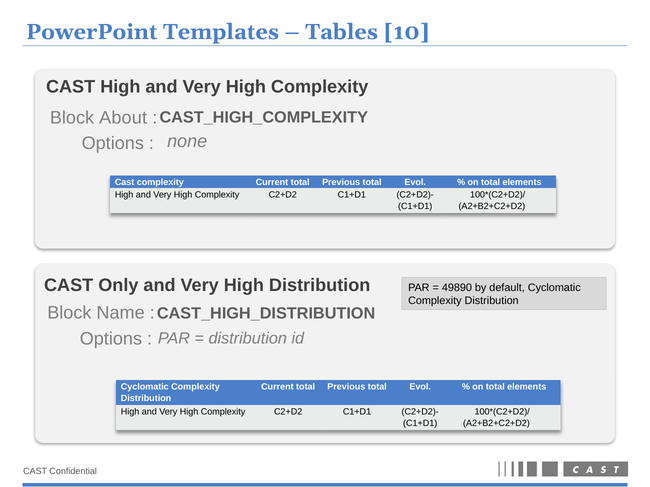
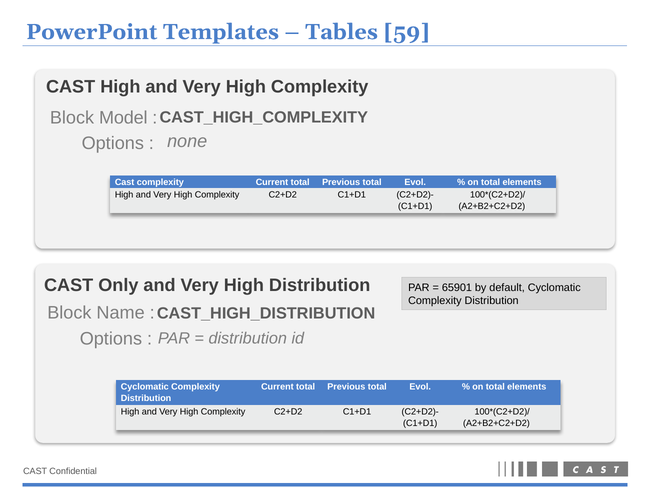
10: 10 -> 59
About: About -> Model
49890: 49890 -> 65901
